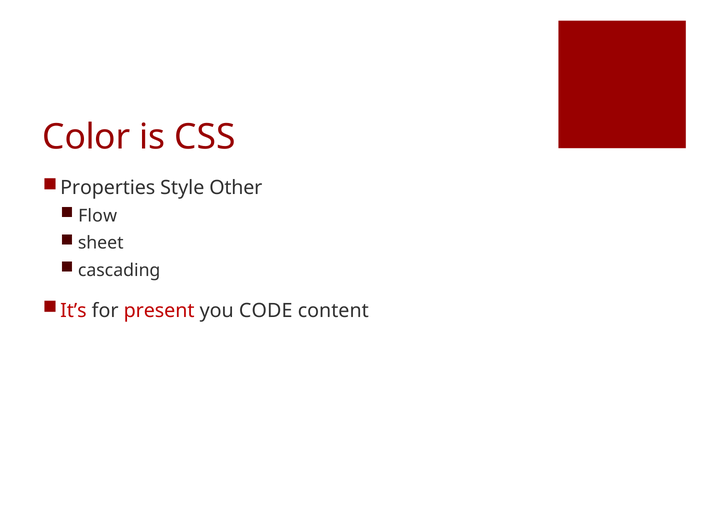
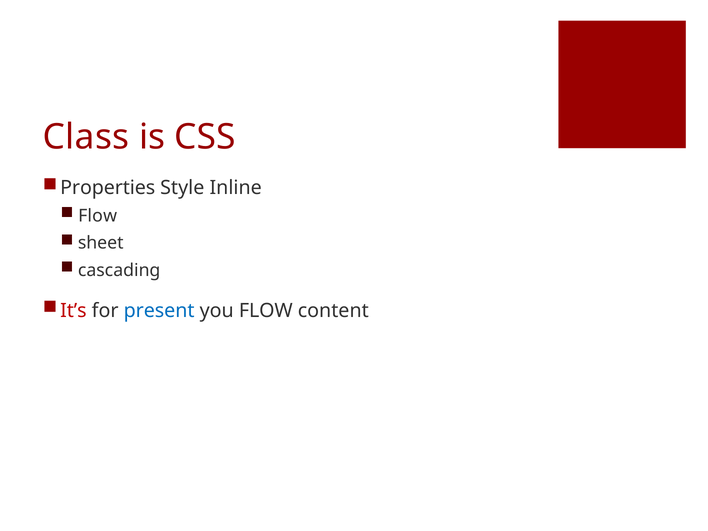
Color: Color -> Class
Other: Other -> Inline
present colour: red -> blue
you CODE: CODE -> FLOW
